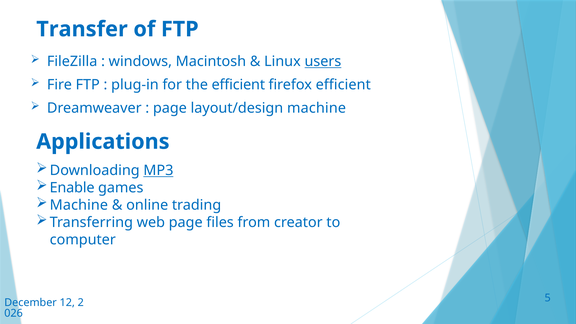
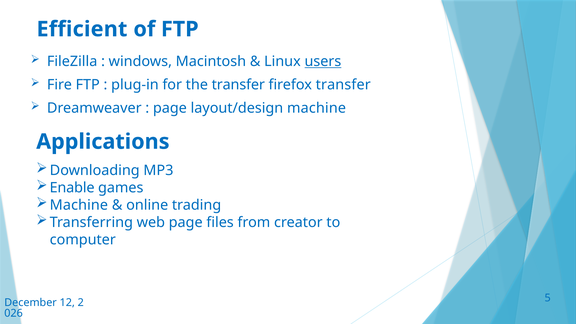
Transfer: Transfer -> Efficient
the efficient: efficient -> transfer
firefox efficient: efficient -> transfer
MP3 underline: present -> none
